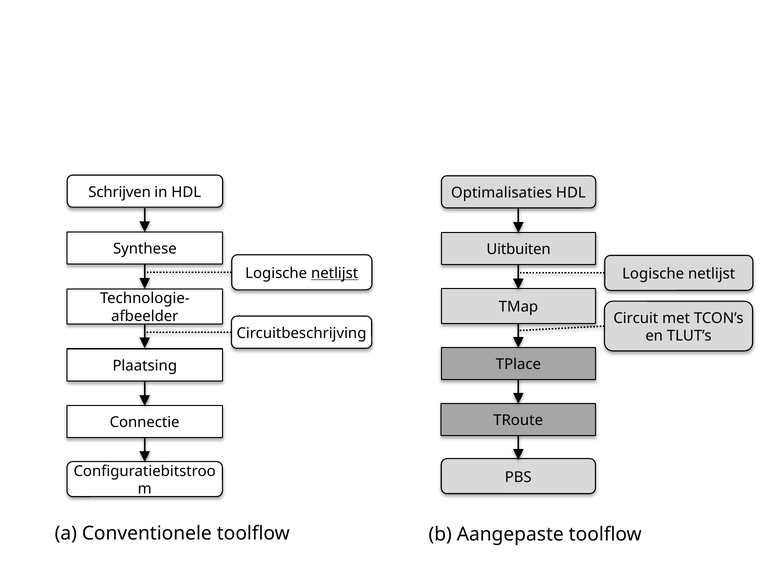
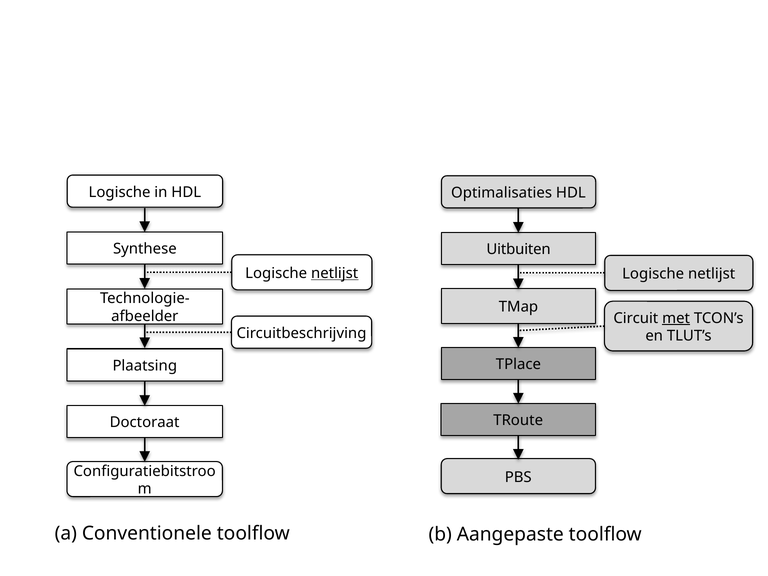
Schrijven at (120, 192): Schrijven -> Logische
met underline: none -> present
Connectie: Connectie -> Doctoraat
